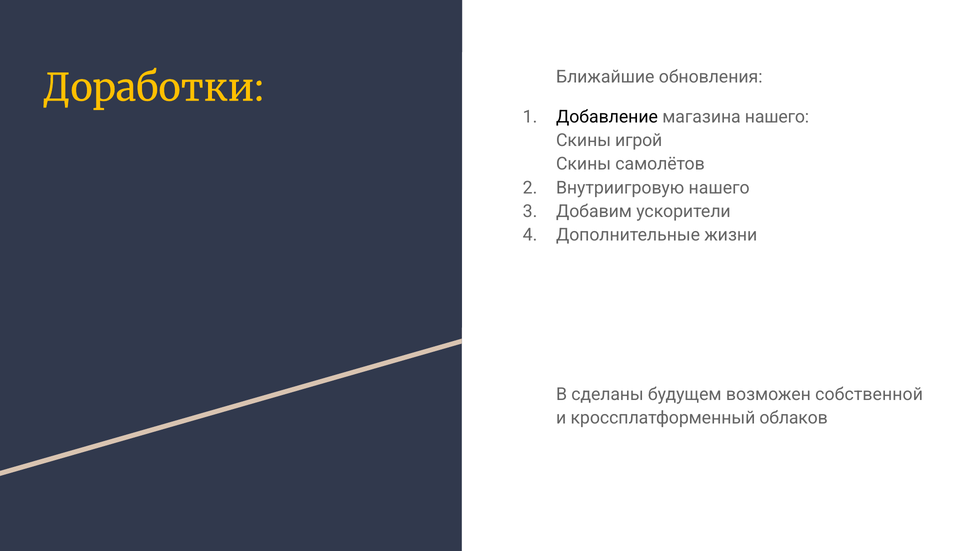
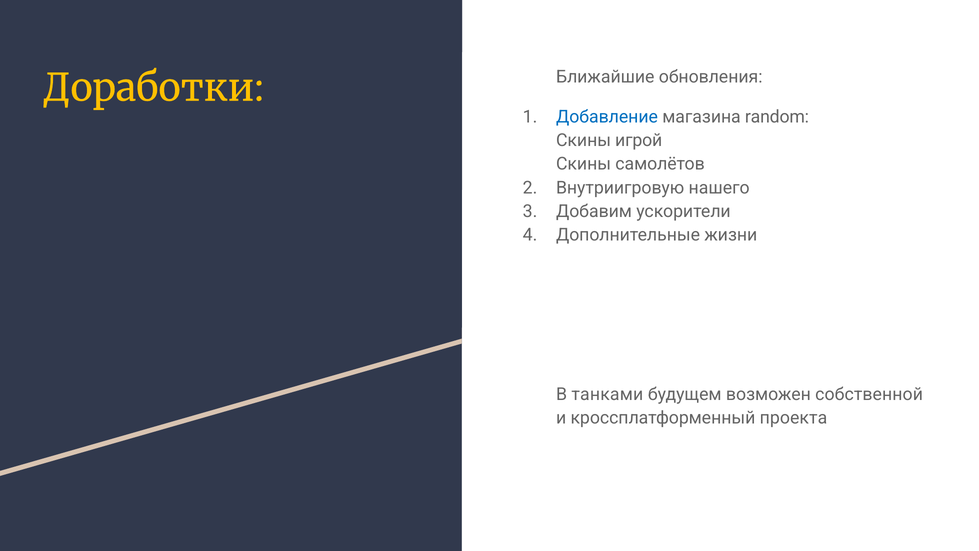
Добавление colour: black -> blue
магазина нашего: нашего -> random
сделаны: сделаны -> танками
облаков: облаков -> проекта
